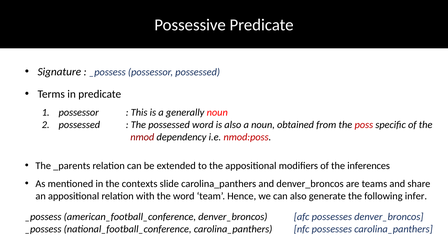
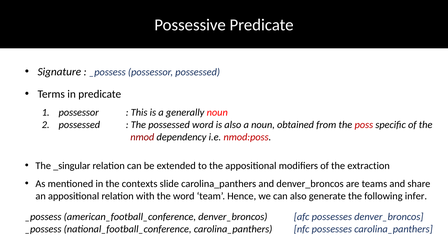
_parents: _parents -> _singular
inferences: inferences -> extraction
